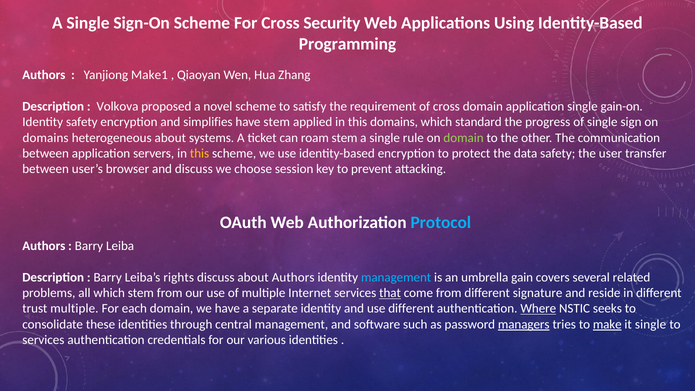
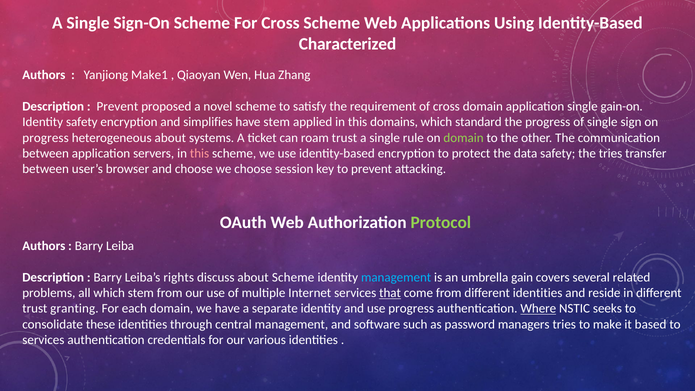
Cross Security: Security -> Scheme
Programming: Programming -> Characterized
Volkova at (117, 106): Volkova -> Prevent
domains at (46, 138): domains -> progress
roam stem: stem -> trust
this at (200, 153) colour: yellow -> pink
the user: user -> tries
and discuss: discuss -> choose
Protocol colour: light blue -> light green
about Authors: Authors -> Scheme
different signature: signature -> identities
trust multiple: multiple -> granting
use different: different -> progress
managers underline: present -> none
make underline: present -> none
it single: single -> based
